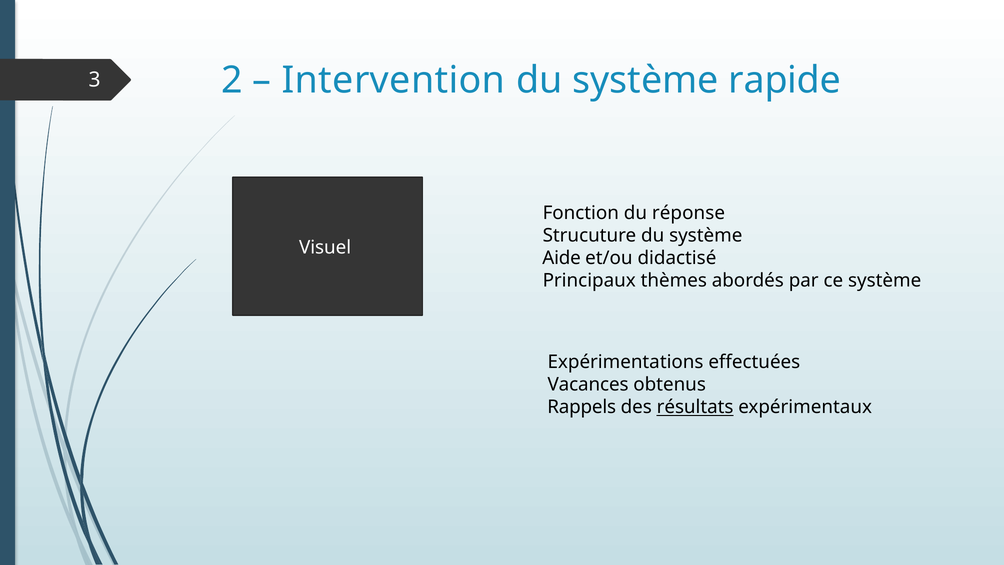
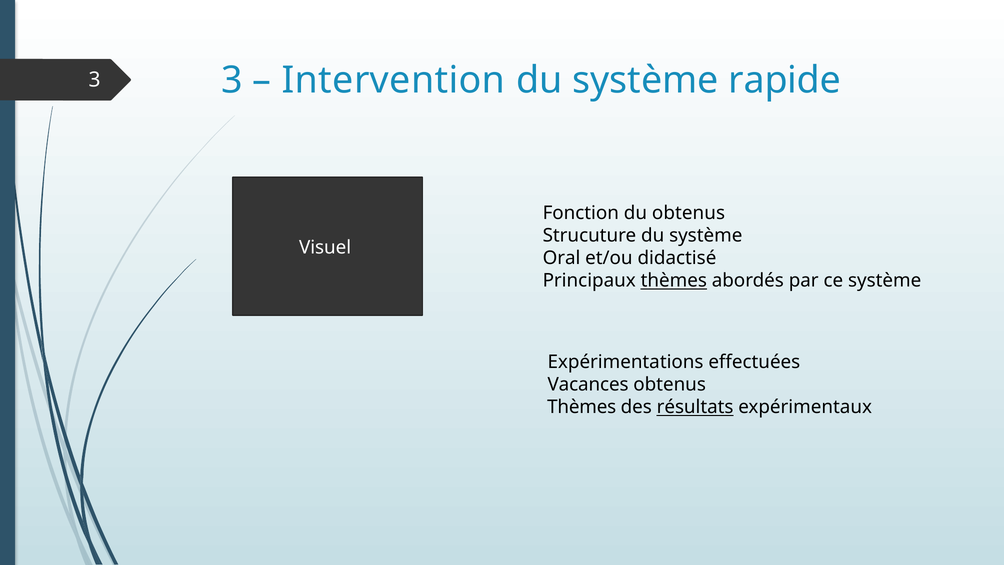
3 2: 2 -> 3
du réponse: réponse -> obtenus
Aide: Aide -> Oral
thèmes at (674, 281) underline: none -> present
Rappels at (582, 407): Rappels -> Thèmes
